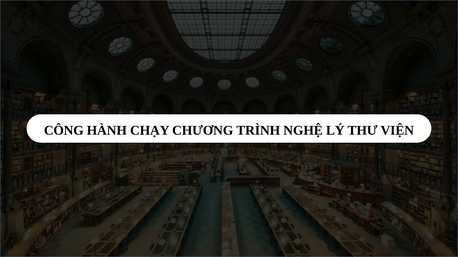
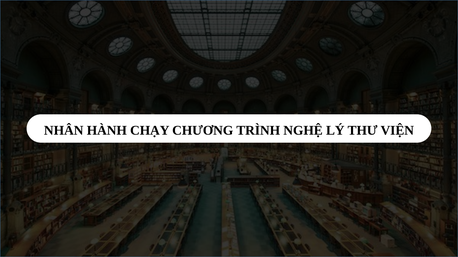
CÔNG: CÔNG -> NHÂN
